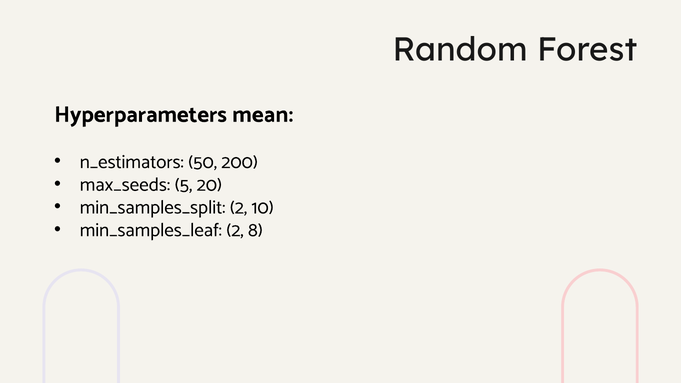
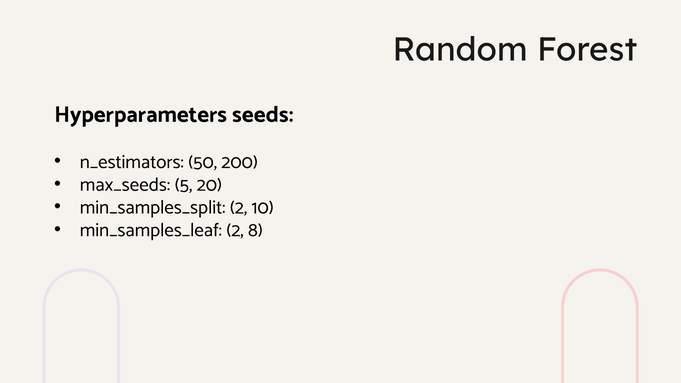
mean: mean -> seeds
